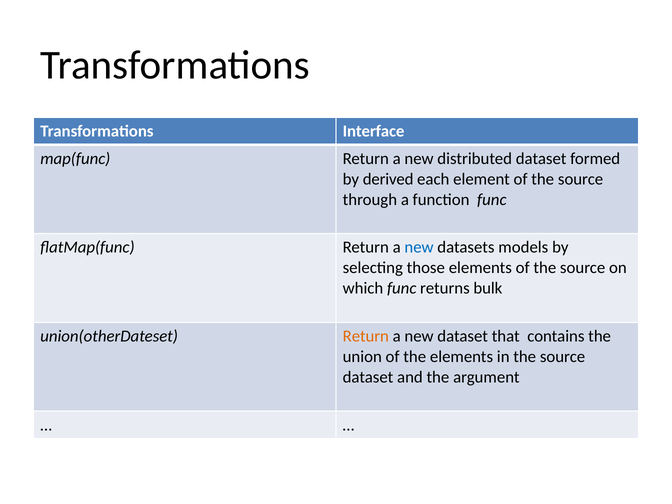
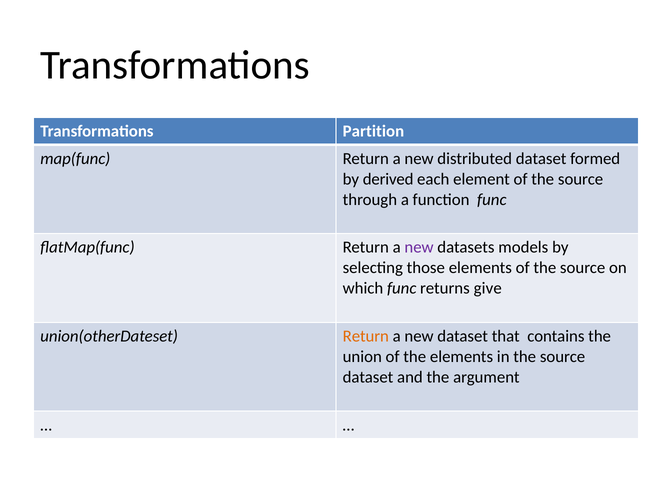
Interface: Interface -> Partition
new at (419, 247) colour: blue -> purple
bulk: bulk -> give
